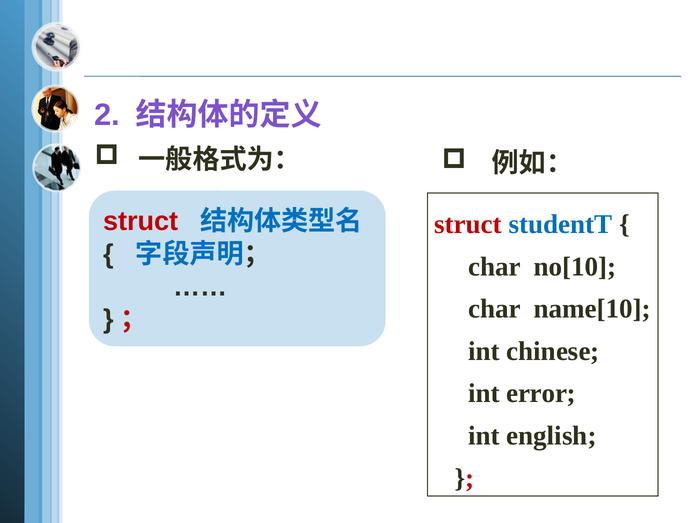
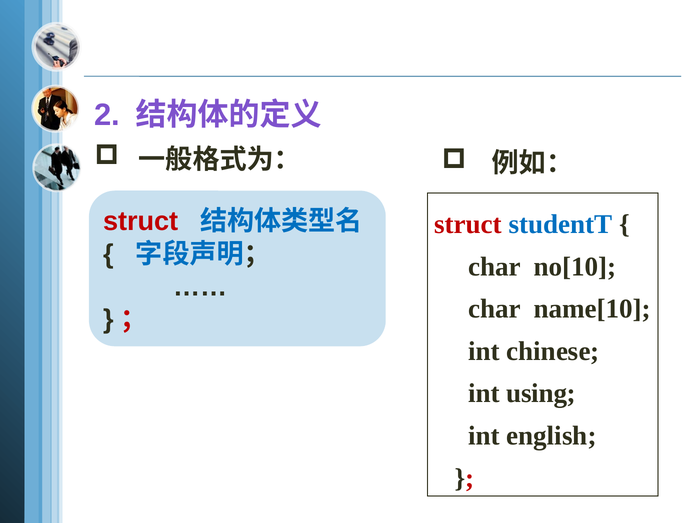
error: error -> using
